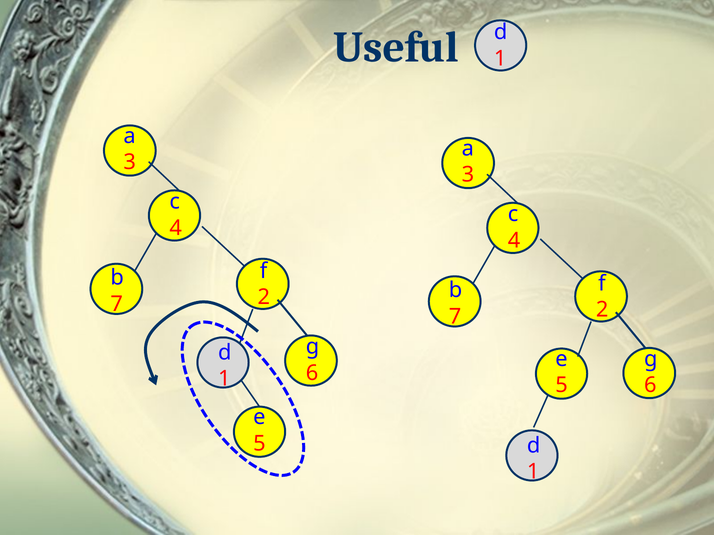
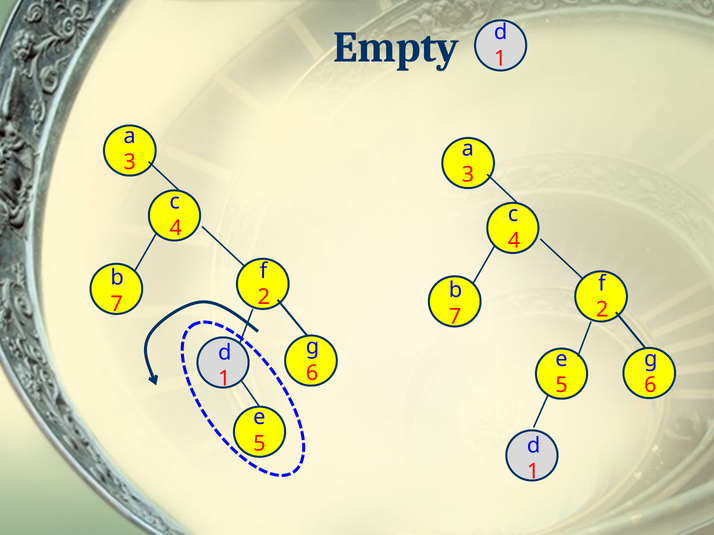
Useful: Useful -> Empty
